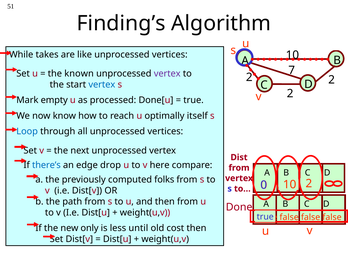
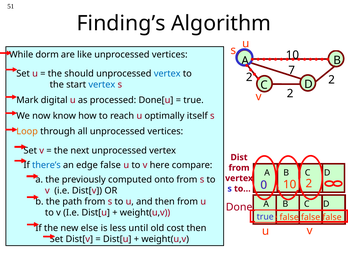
takes: takes -> dorm
known: known -> should
vertex at (167, 74) colour: purple -> blue
empty: empty -> digital
Loop colour: blue -> orange
edge drop: drop -> false
folks: folks -> onto
only: only -> else
